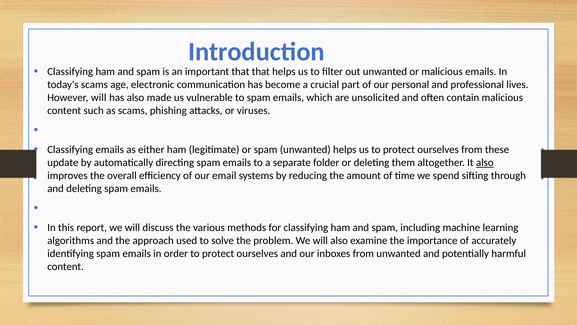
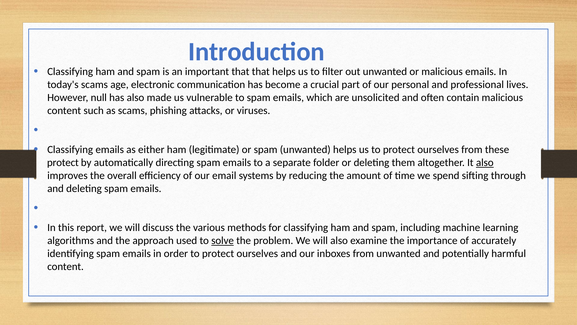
However will: will -> null
update at (63, 162): update -> protect
solve underline: none -> present
